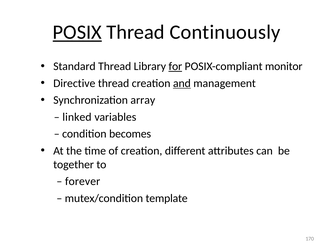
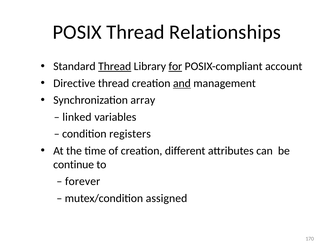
POSIX underline: present -> none
Continuously: Continuously -> Relationships
Thread at (115, 67) underline: none -> present
monitor: monitor -> account
becomes: becomes -> registers
together: together -> continue
template: template -> assigned
